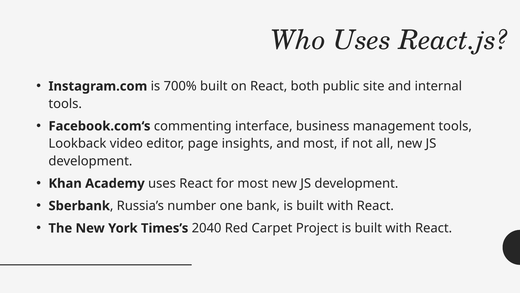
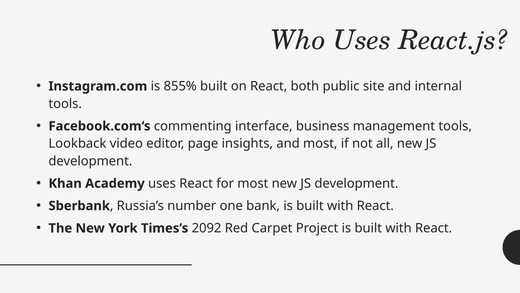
700%: 700% -> 855%
2040: 2040 -> 2092
